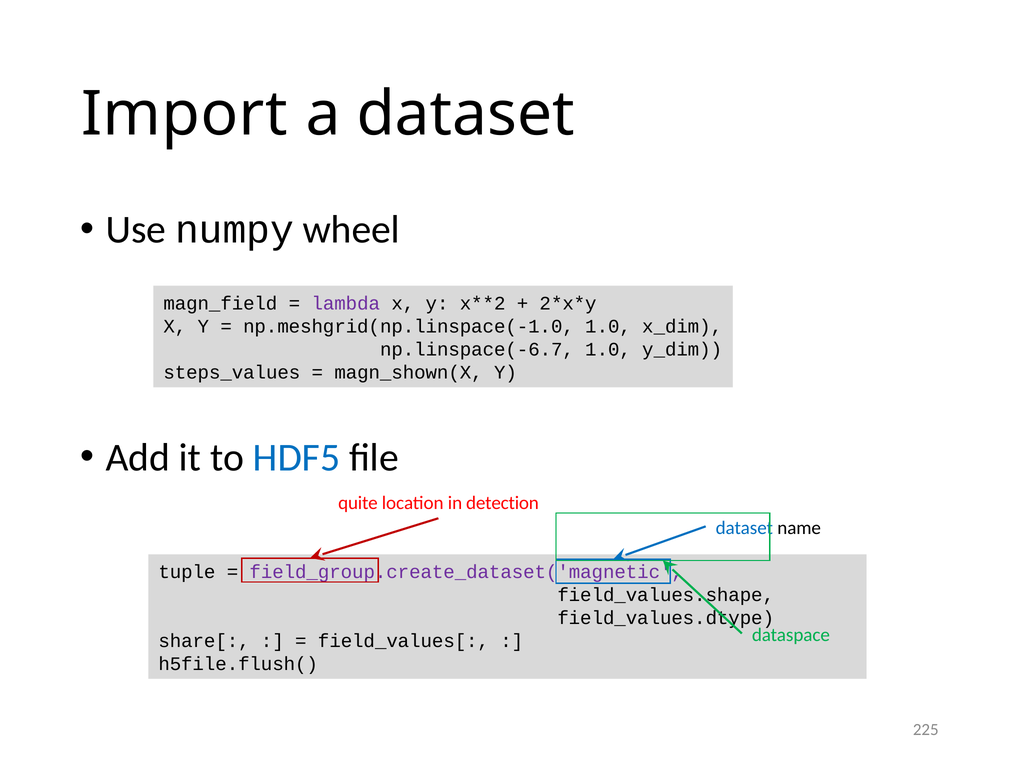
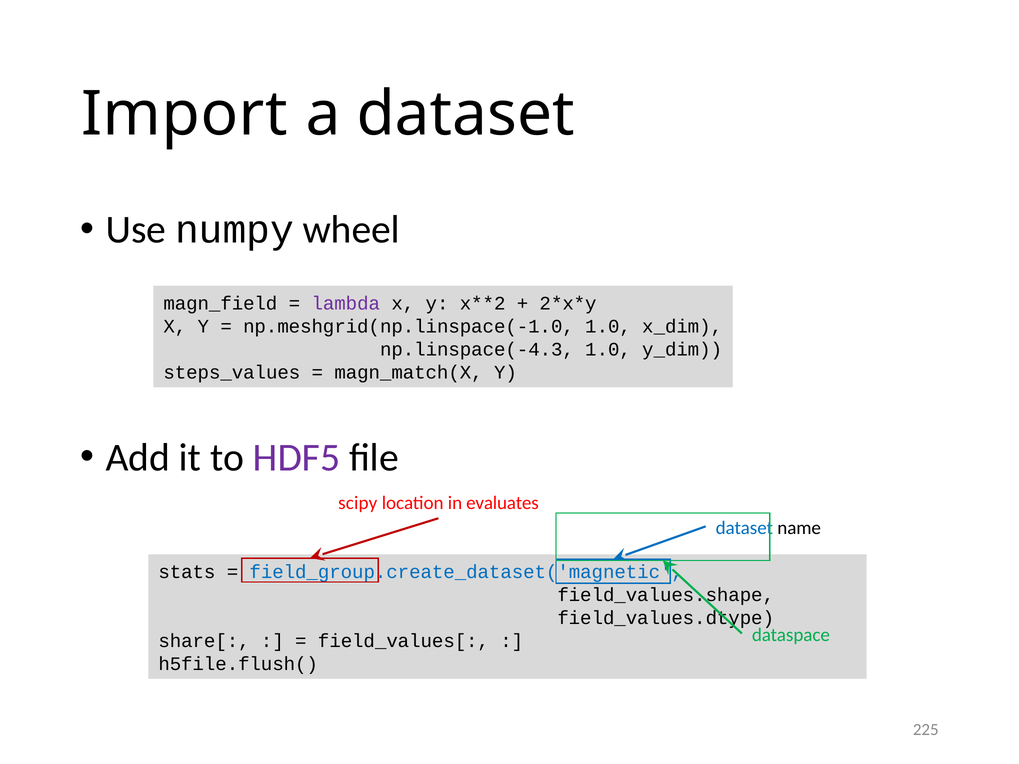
np.linspace(-6.7: np.linspace(-6.7 -> np.linspace(-4.3
magn_shown(X: magn_shown(X -> magn_match(X
HDF5 colour: blue -> purple
quite: quite -> scipy
detection: detection -> evaluates
tuple: tuple -> stats
field_group.create_dataset('magnetic colour: purple -> blue
